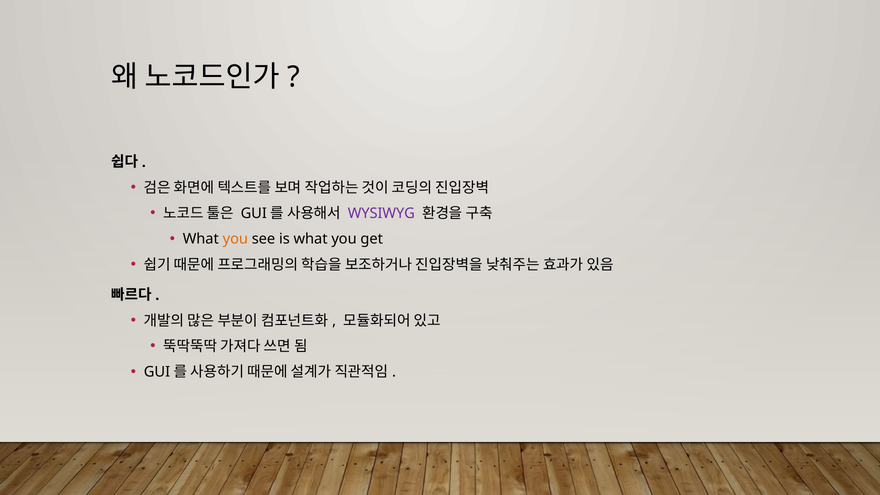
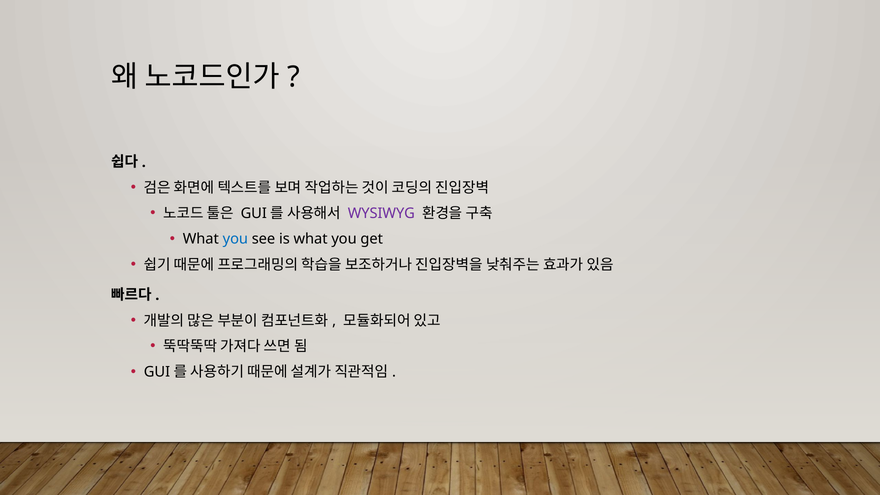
you at (235, 239) colour: orange -> blue
